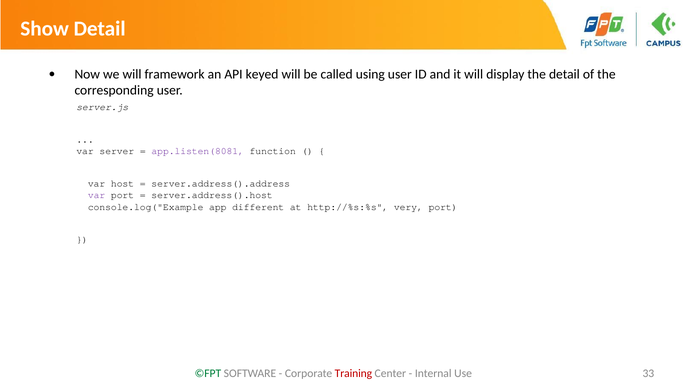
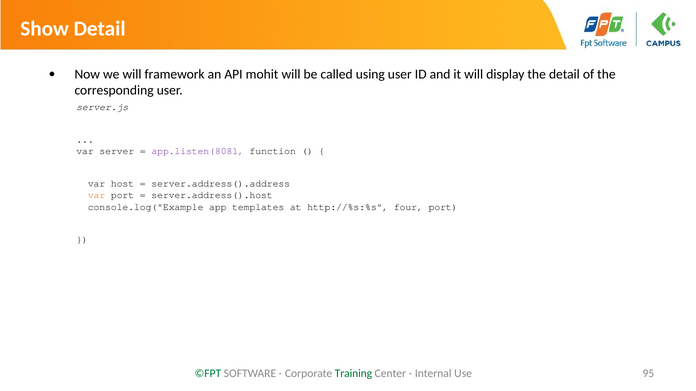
keyed: keyed -> mohit
var at (97, 196) colour: purple -> orange
different: different -> templates
very: very -> four
Training colour: red -> green
33: 33 -> 95
